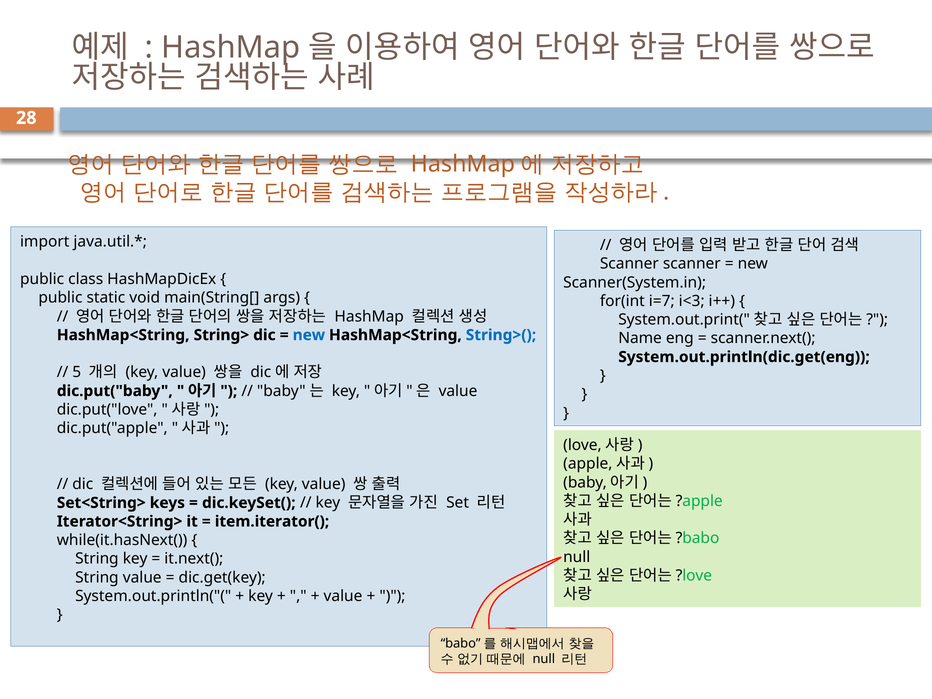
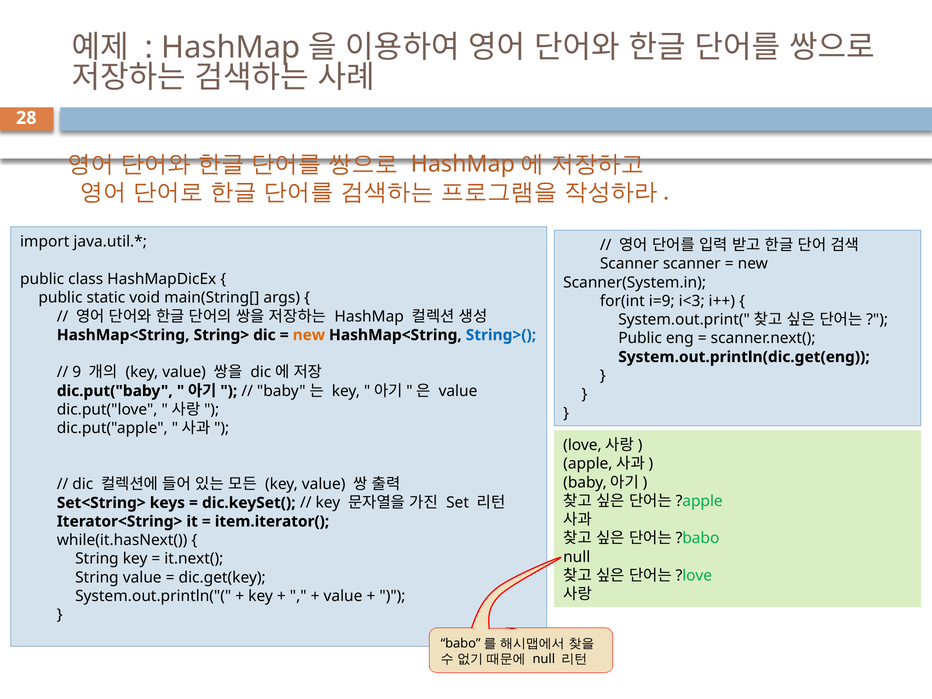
i=7: i=7 -> i=9
new at (309, 335) colour: blue -> orange
Name at (640, 338): Name -> Public
5: 5 -> 9
